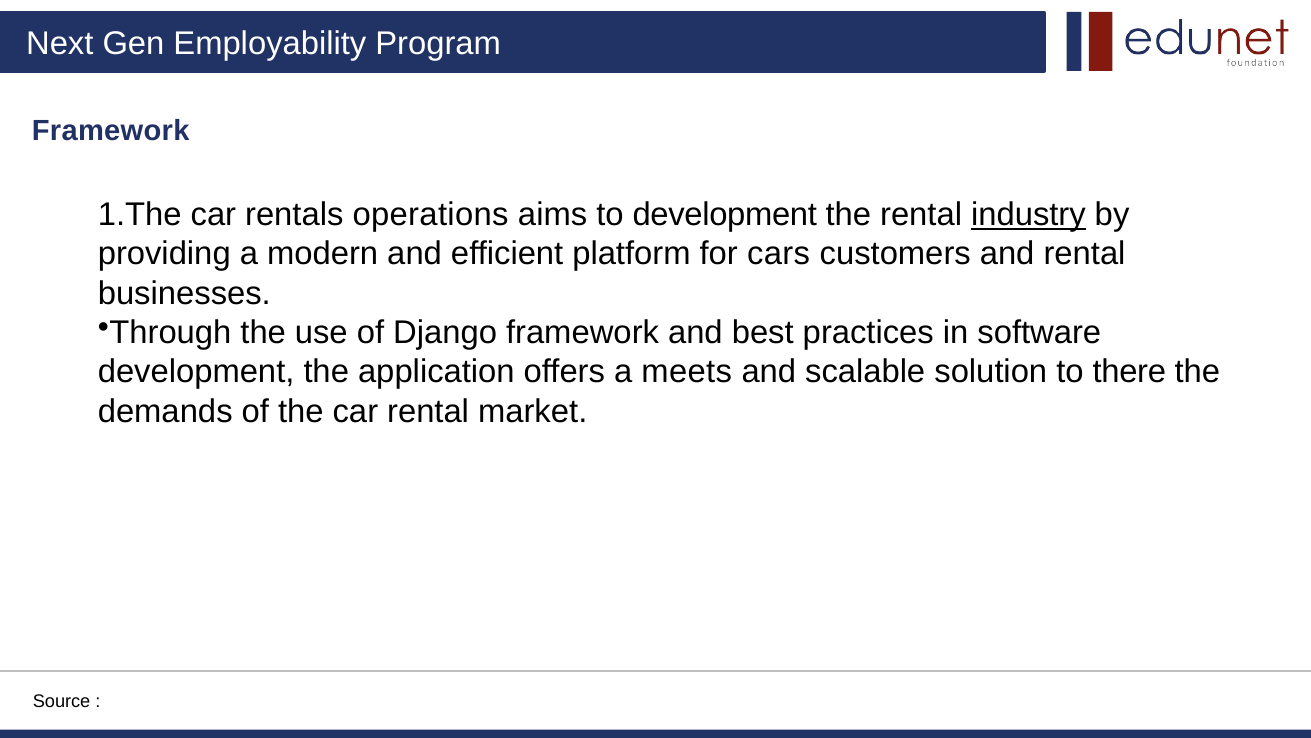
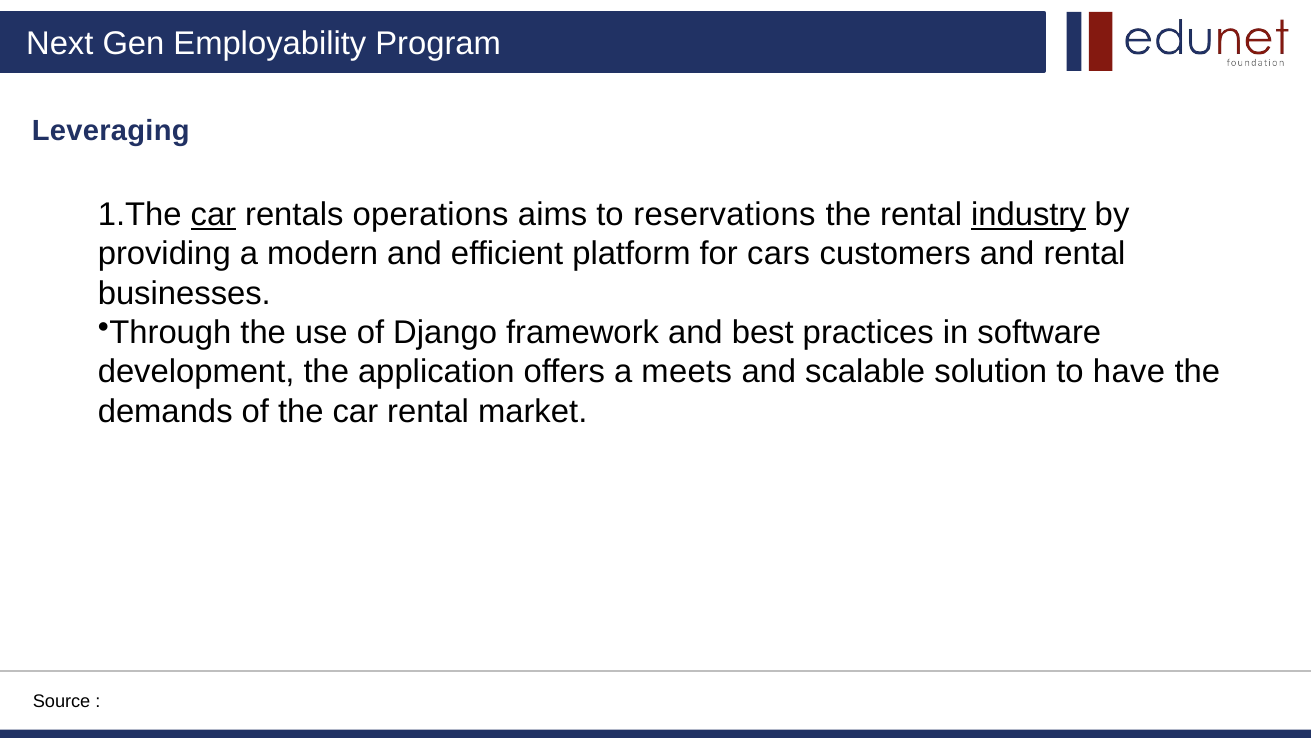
Framework at (111, 130): Framework -> Leveraging
car at (213, 214) underline: none -> present
to development: development -> reservations
there: there -> have
